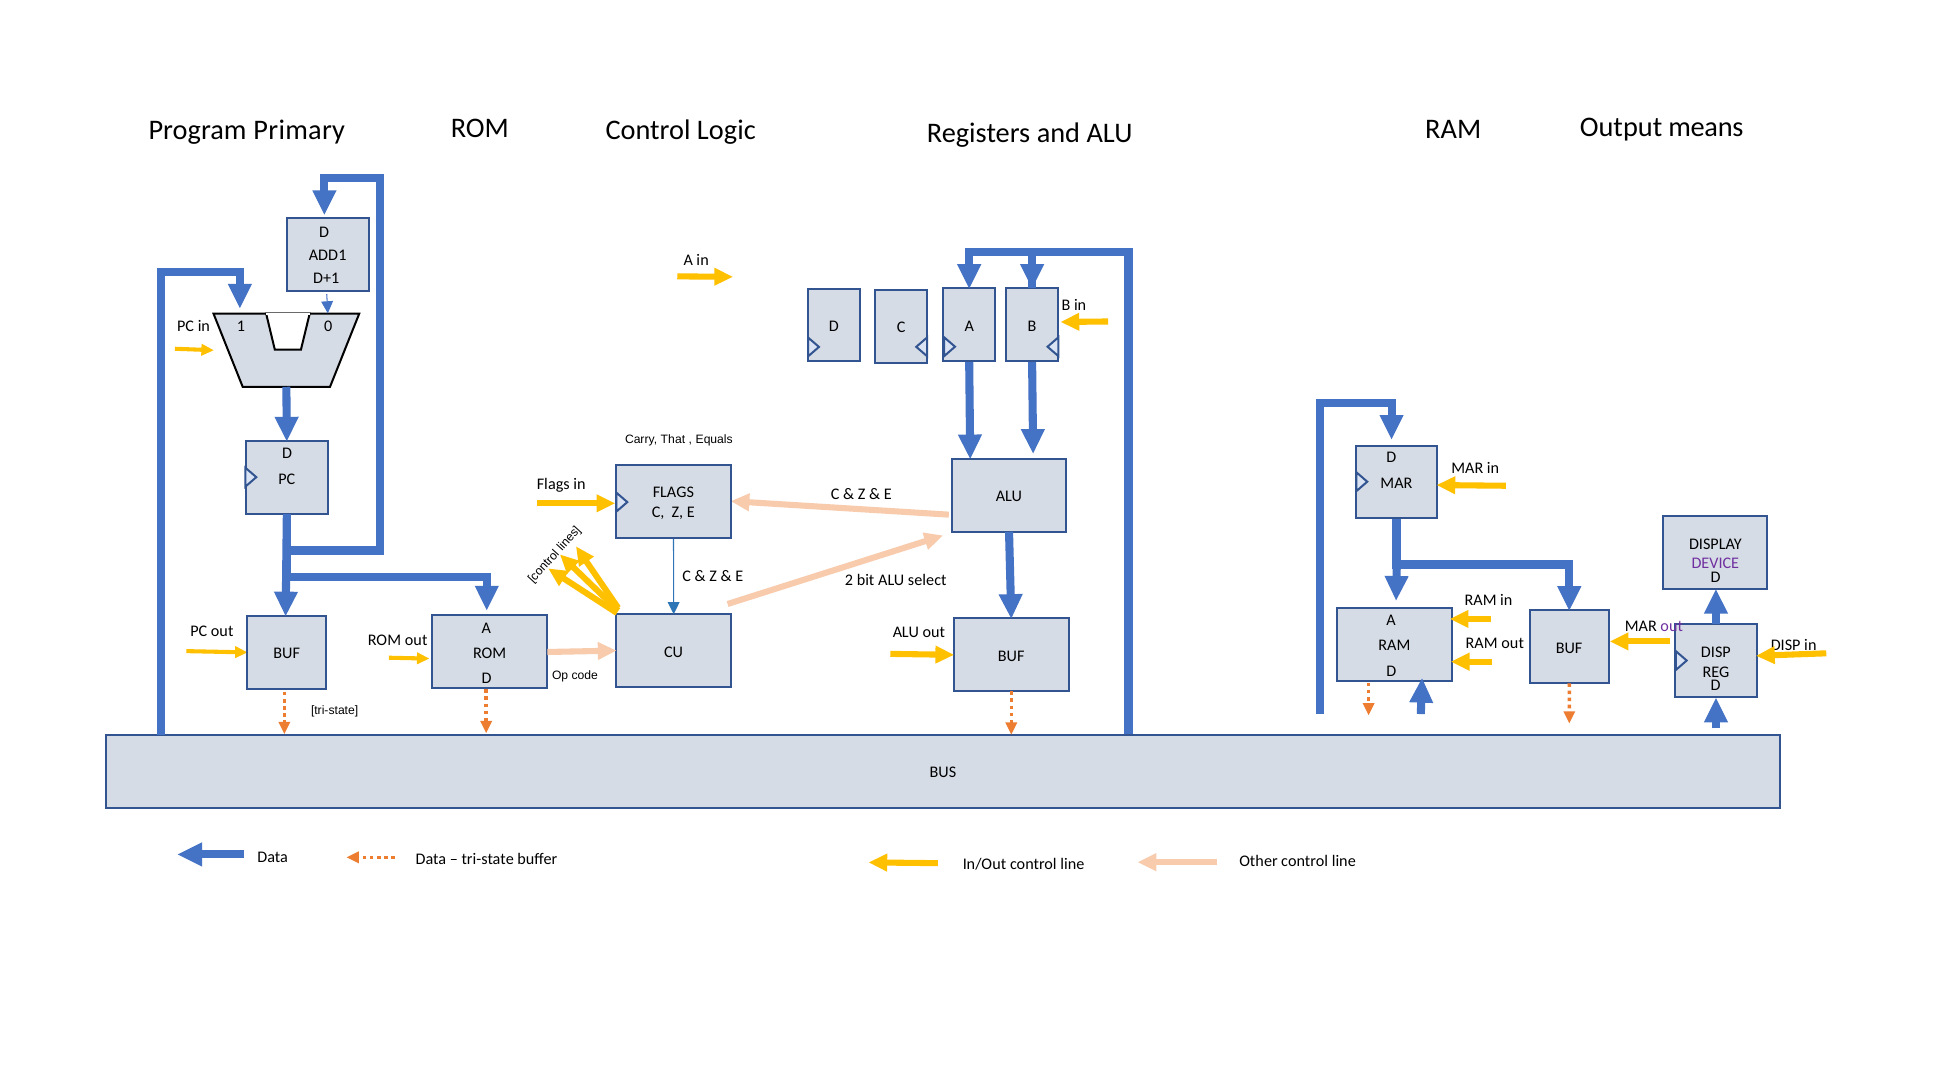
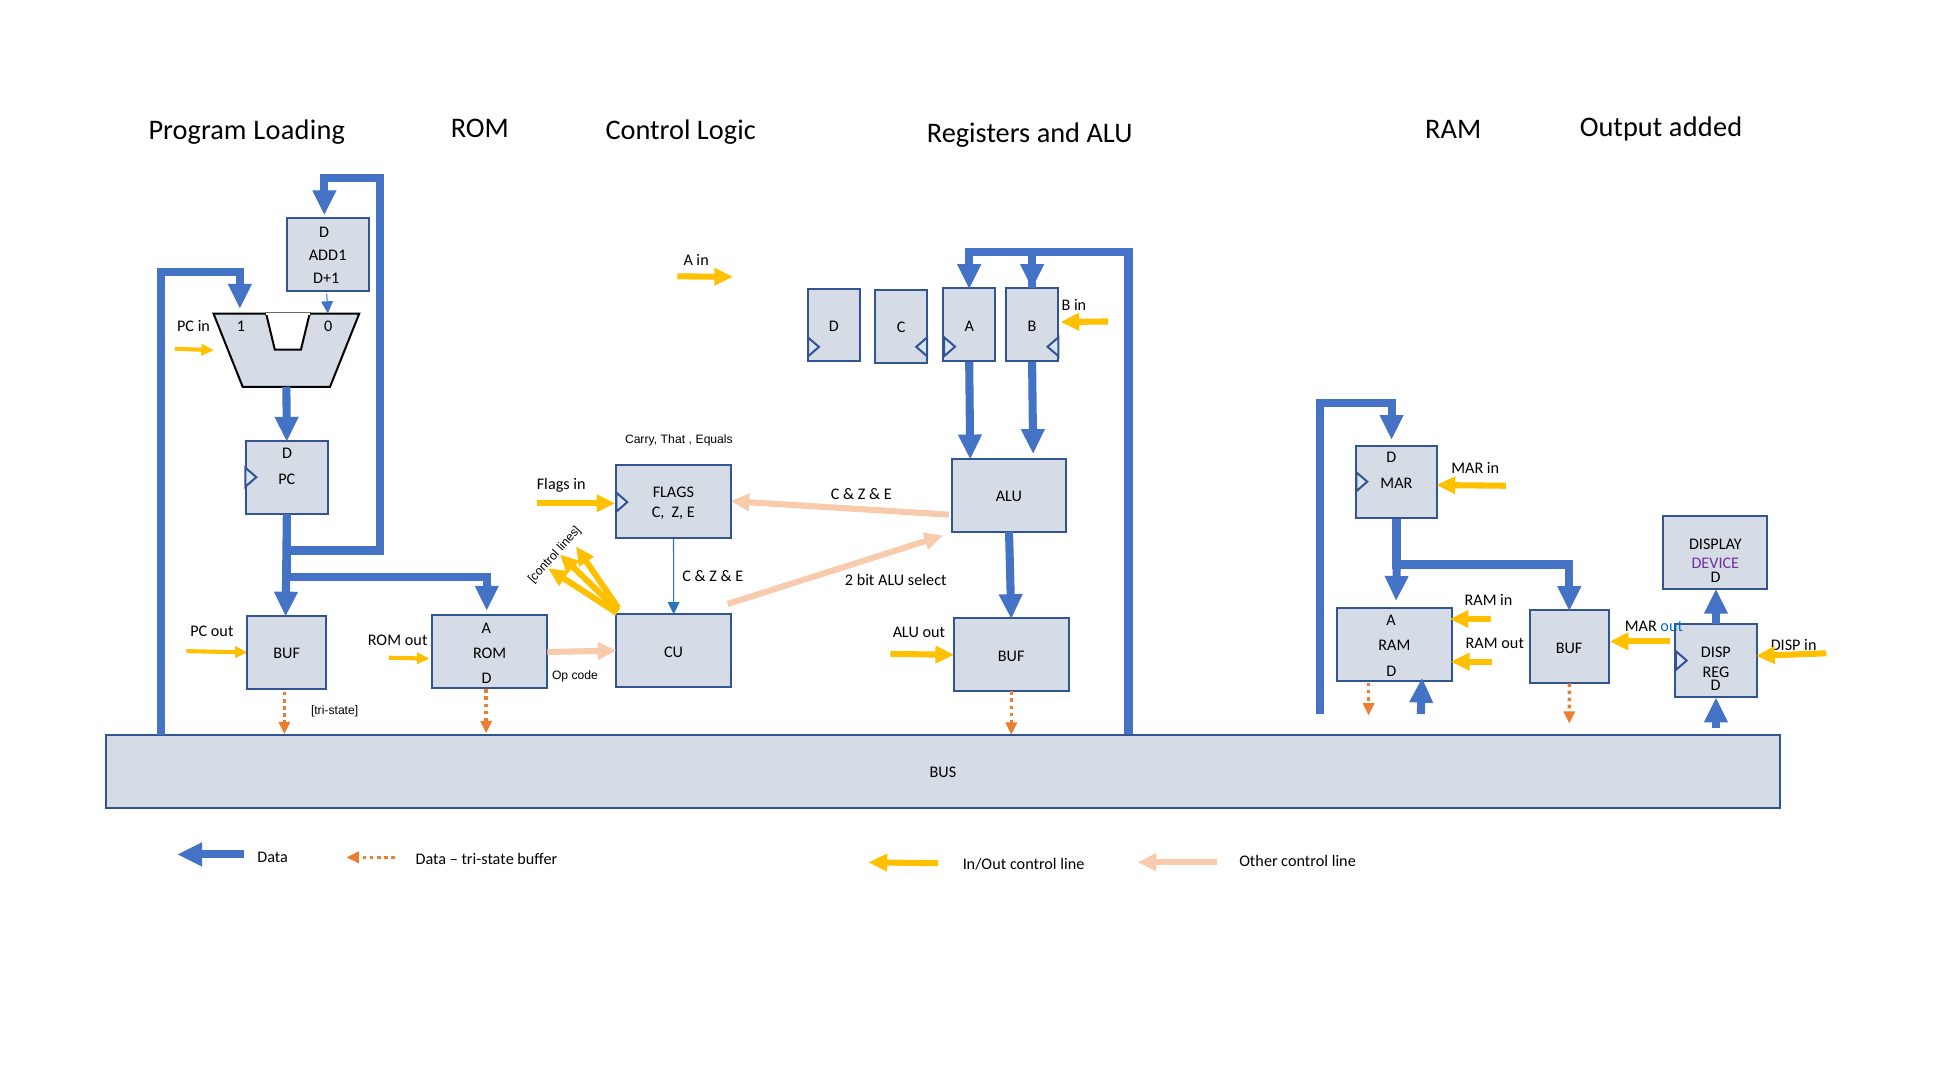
means: means -> added
Primary: Primary -> Loading
out at (1672, 626) colour: purple -> blue
